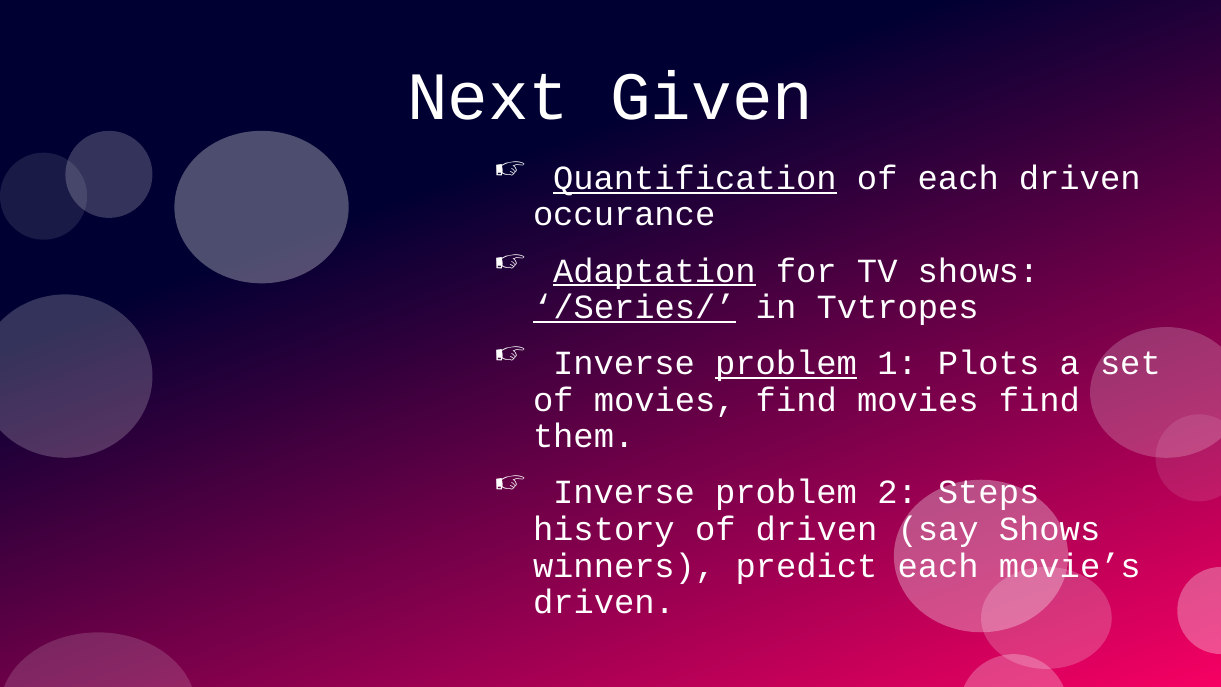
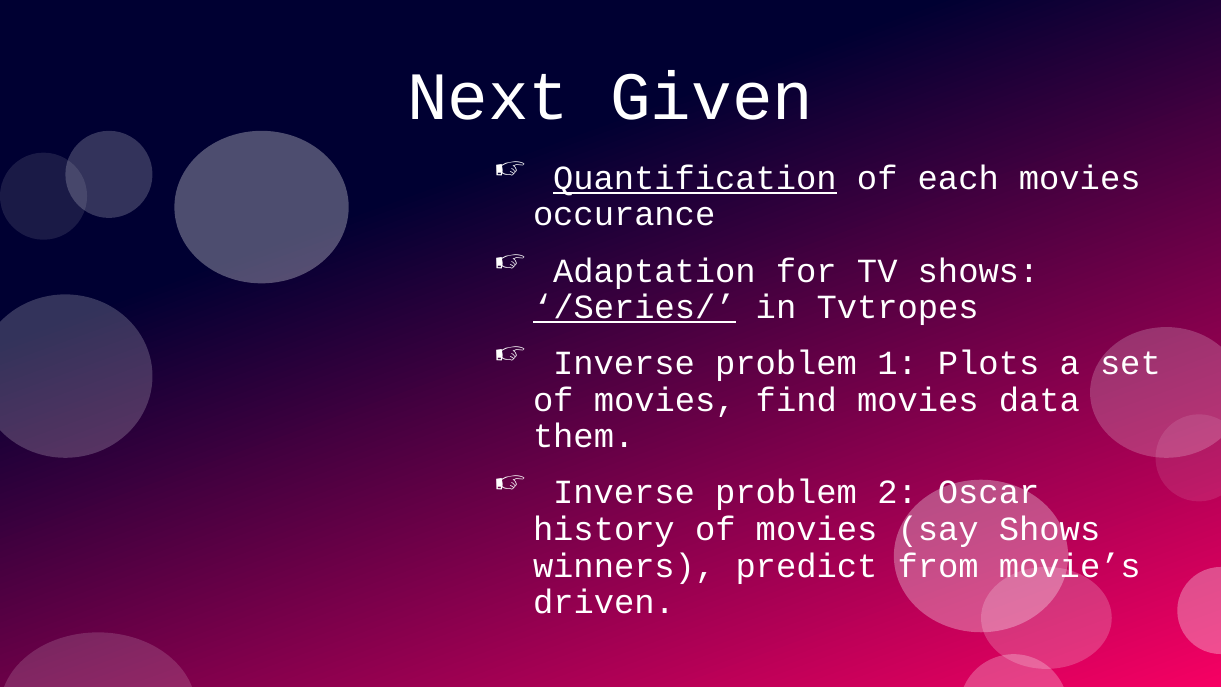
each driven: driven -> movies
Adaptation underline: present -> none
problem at (786, 363) underline: present -> none
find movies find: find -> data
Steps: Steps -> Oscar
history of driven: driven -> movies
predict each: each -> from
